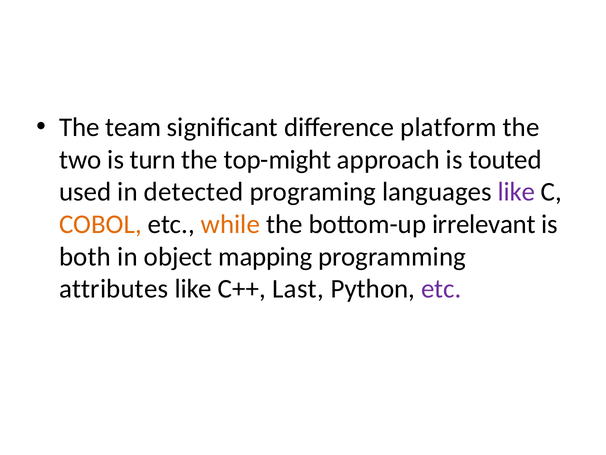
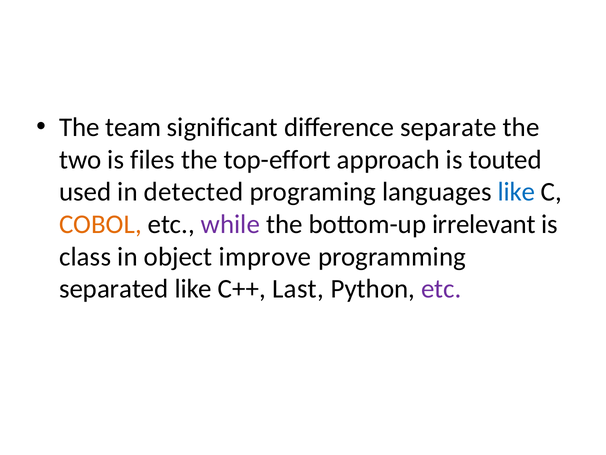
platform: platform -> separate
turn: turn -> files
top-might: top-might -> top-effort
like at (516, 192) colour: purple -> blue
while colour: orange -> purple
both: both -> class
mapping: mapping -> improve
attributes: attributes -> separated
